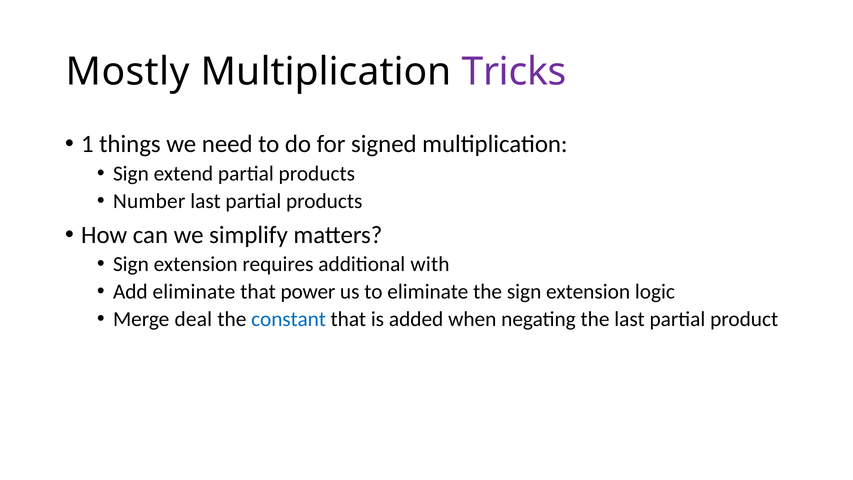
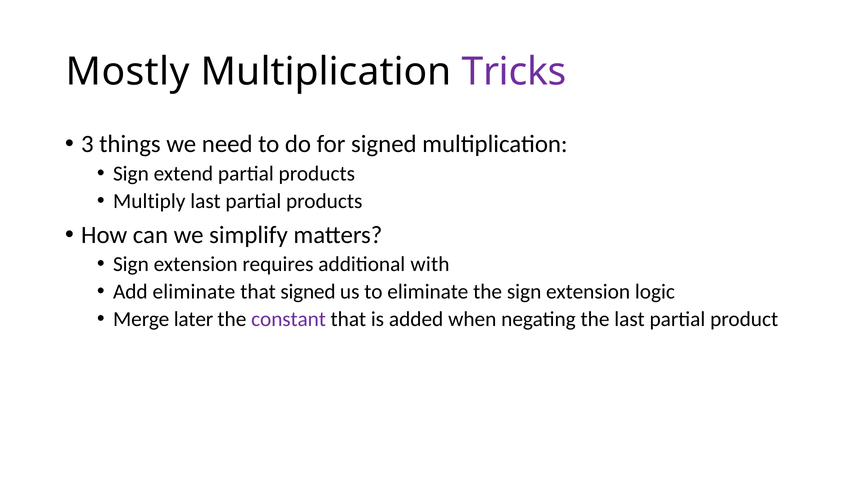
1: 1 -> 3
Number: Number -> Multiply
that power: power -> signed
deal: deal -> later
constant colour: blue -> purple
